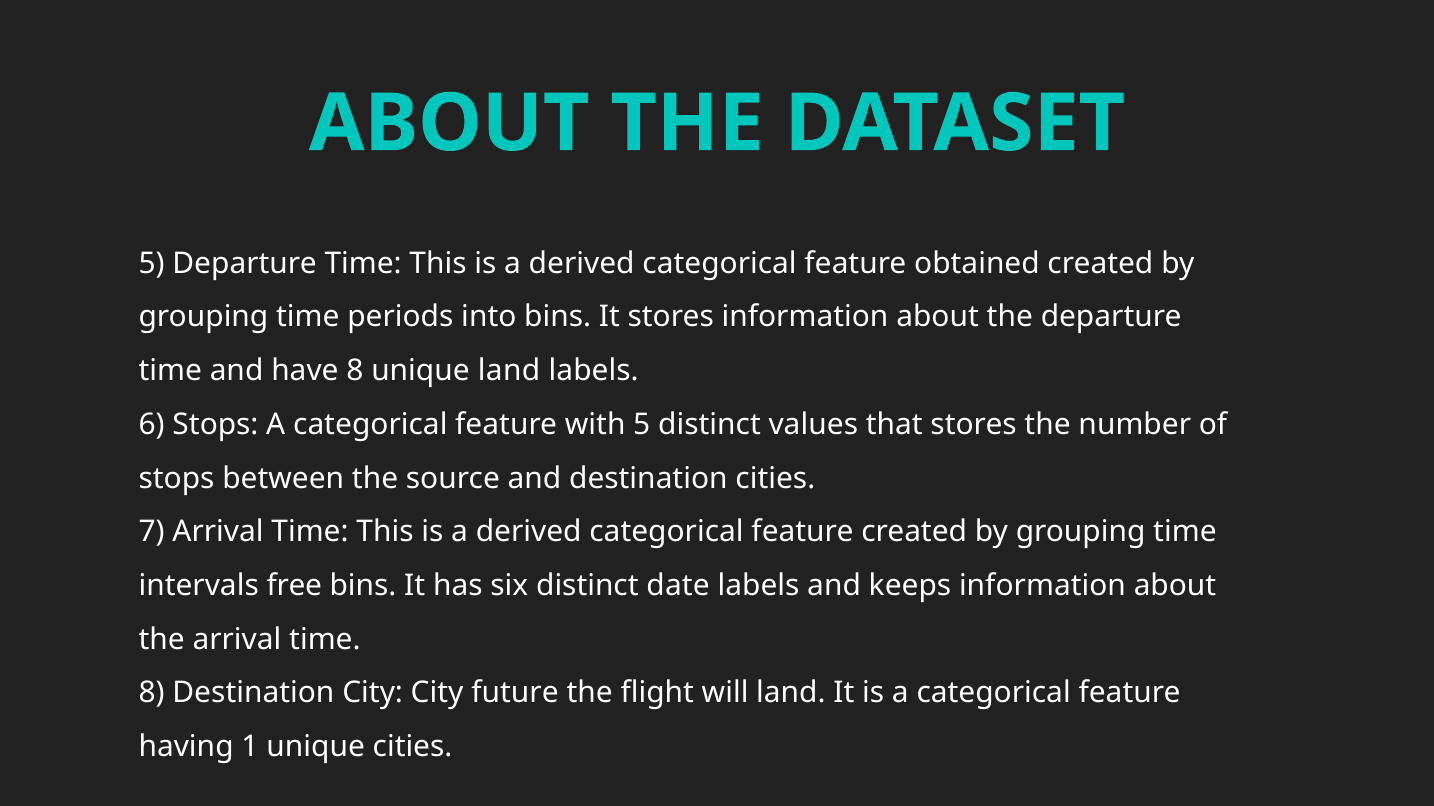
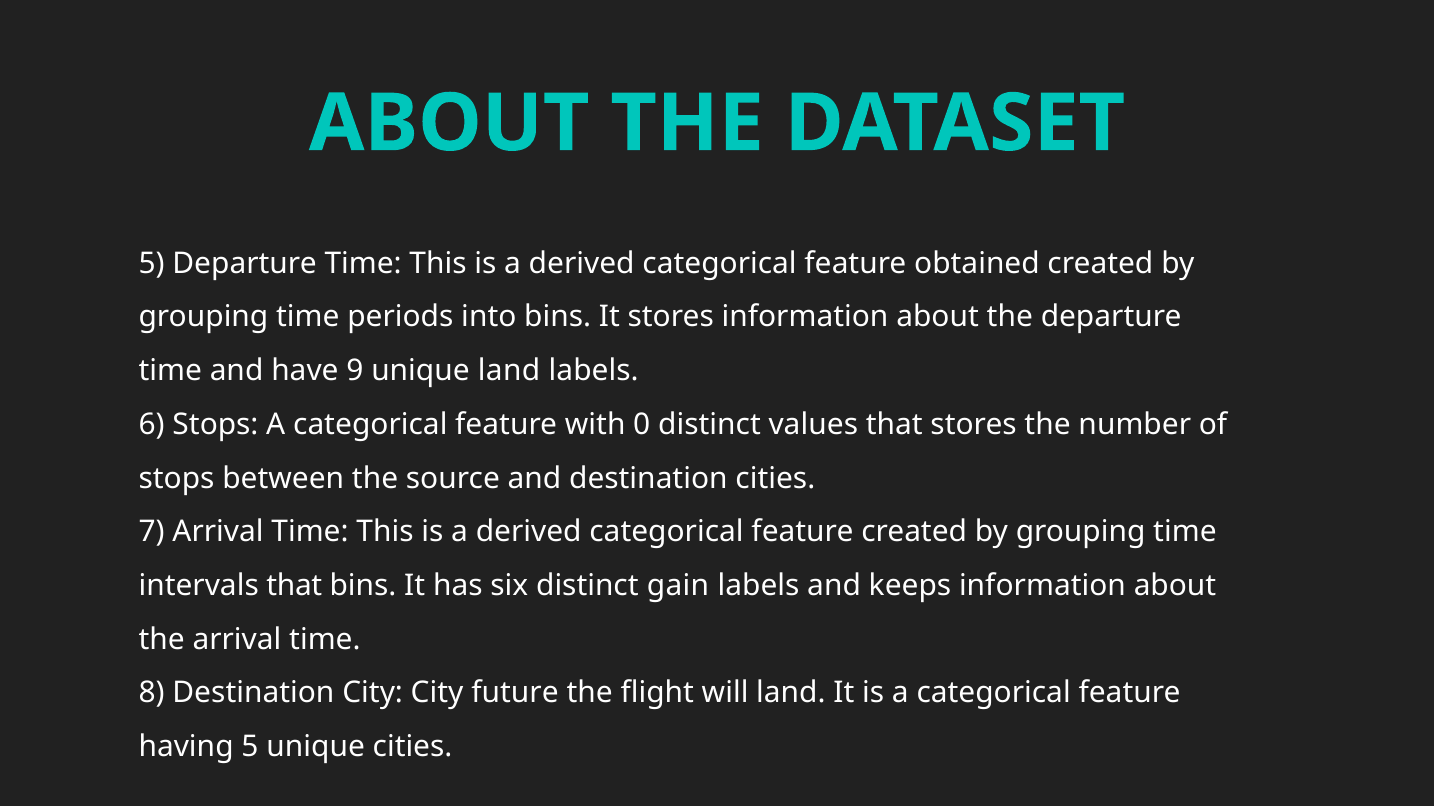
have 8: 8 -> 9
with 5: 5 -> 0
intervals free: free -> that
date: date -> gain
having 1: 1 -> 5
